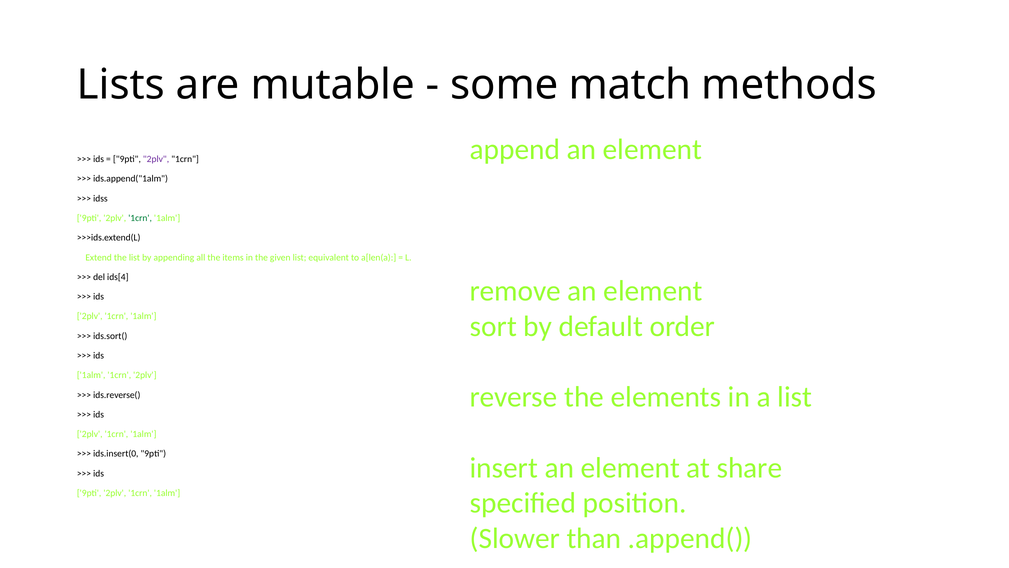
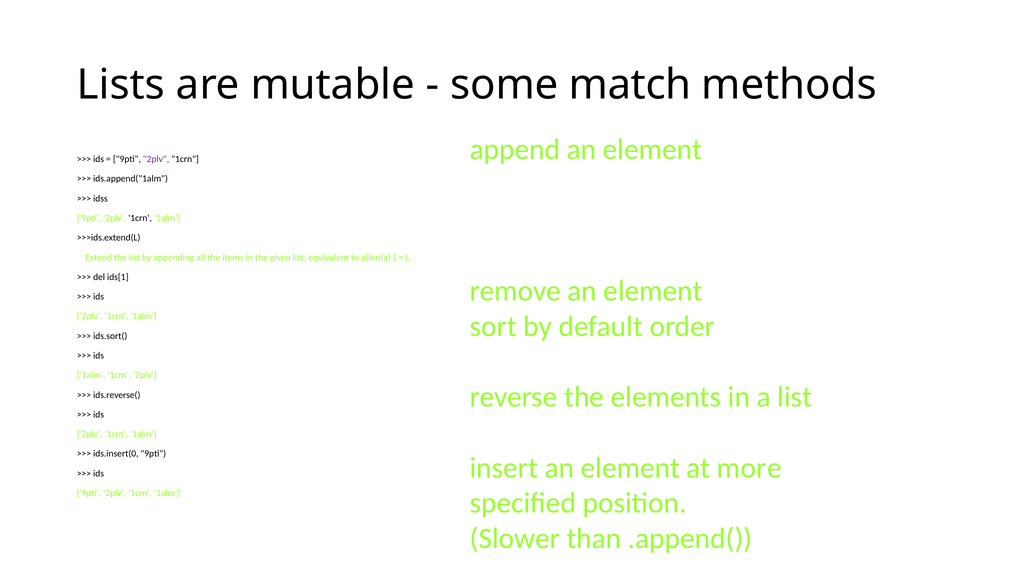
1crn at (140, 218) colour: green -> black
ids[4: ids[4 -> ids[1
share: share -> more
